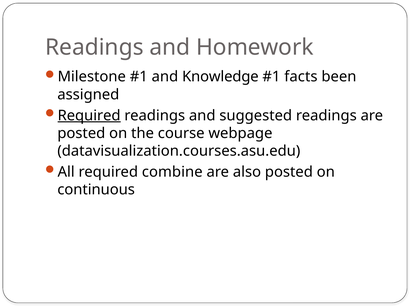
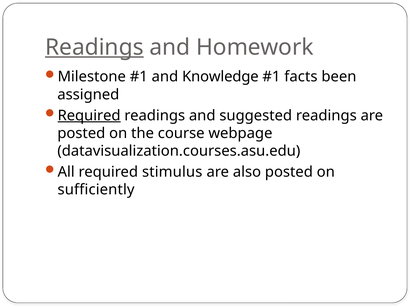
Readings at (94, 47) underline: none -> present
combine: combine -> stimulus
continuous: continuous -> sufficiently
